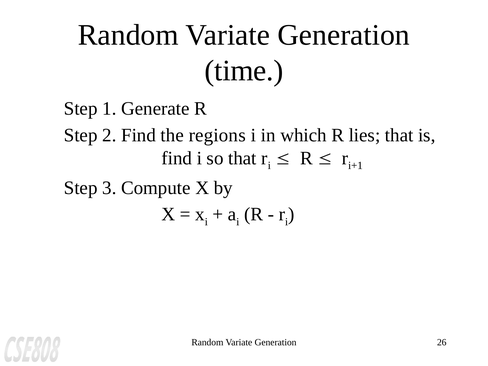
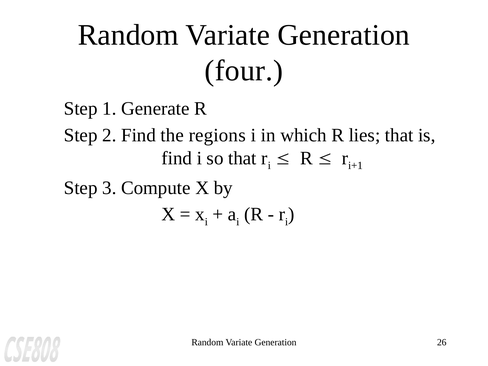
time: time -> four
